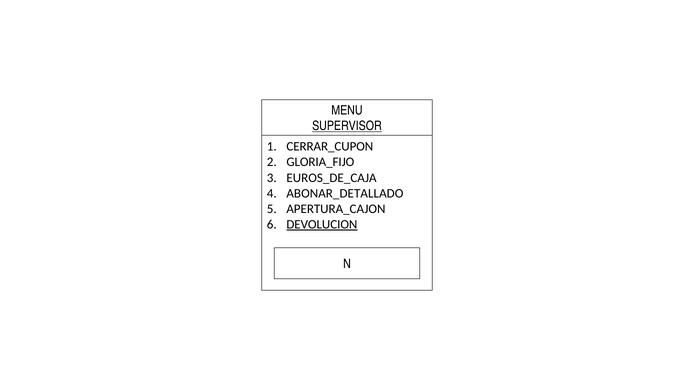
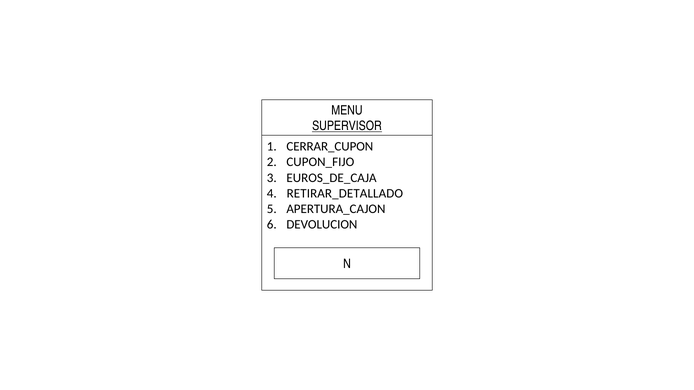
GLORIA_FIJO: GLORIA_FIJO -> CUPON_FIJO
ABONAR_DETALLADO: ABONAR_DETALLADO -> RETIRAR_DETALLADO
DEVOLUCION underline: present -> none
